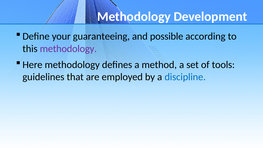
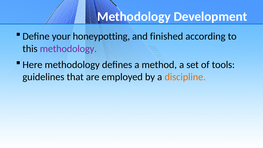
guaranteeing: guaranteeing -> honeypotting
possible: possible -> finished
discipline colour: blue -> orange
